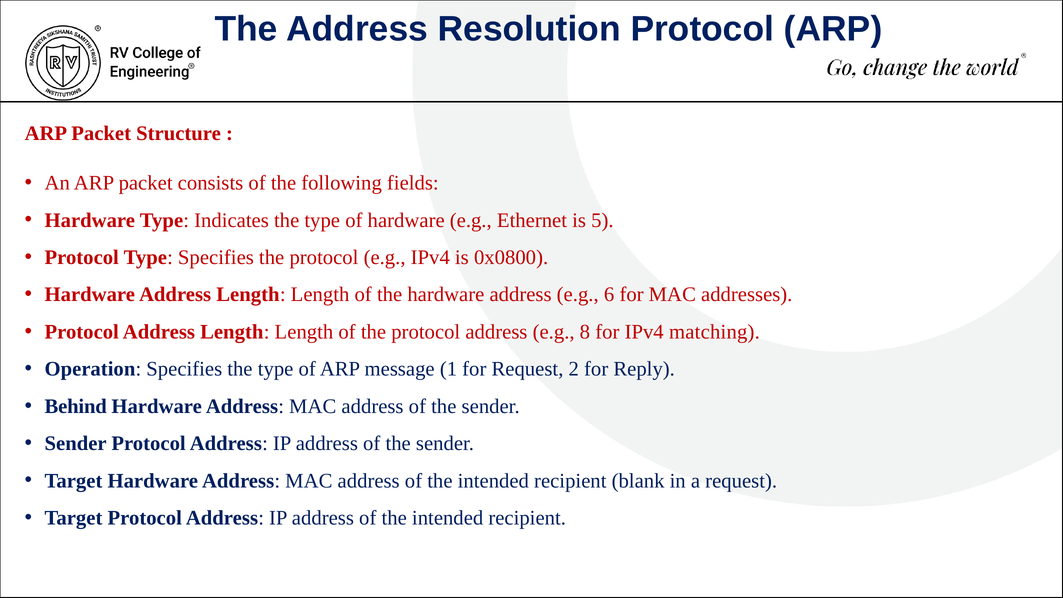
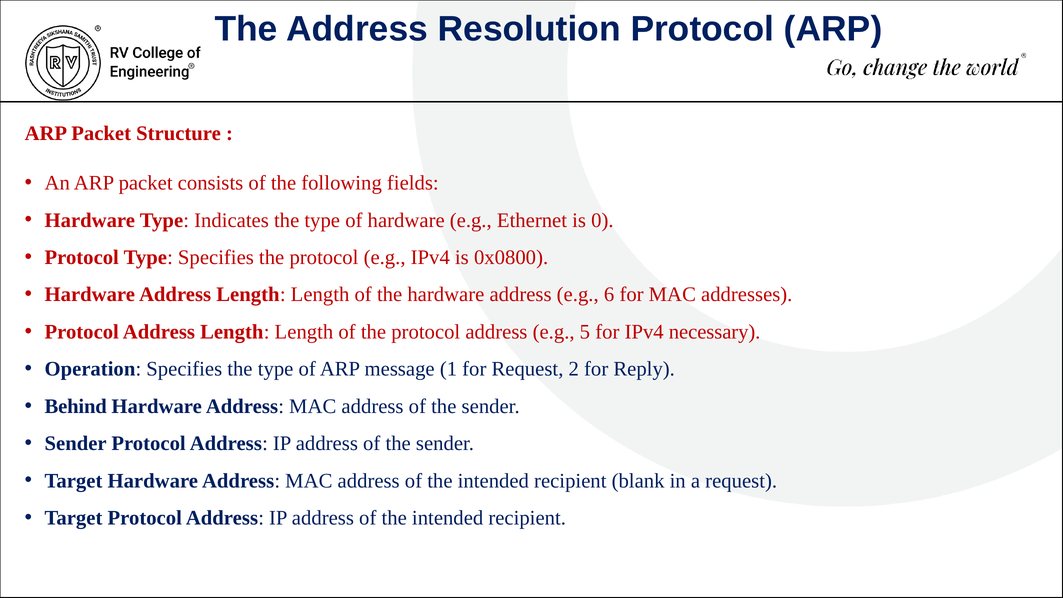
5: 5 -> 0
8: 8 -> 5
matching: matching -> necessary
